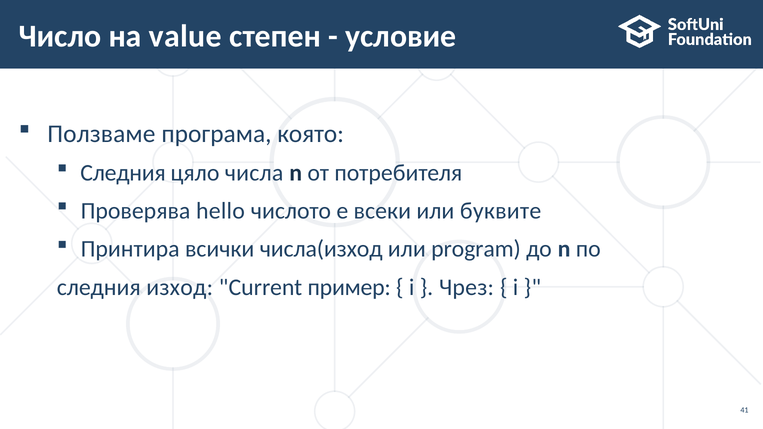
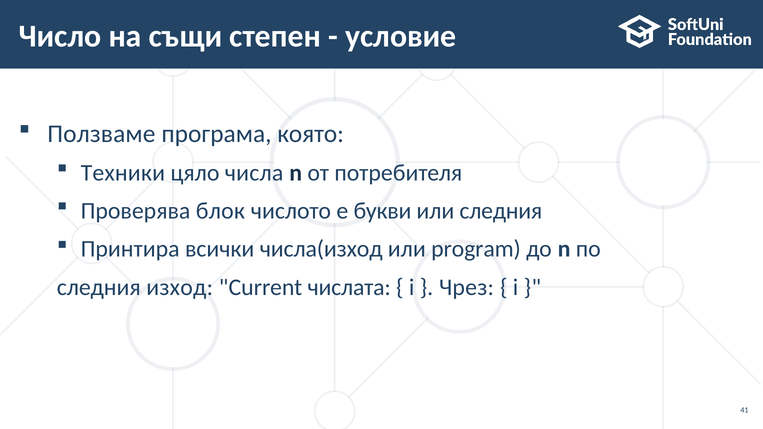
value: value -> същи
Следния at (123, 173): Следния -> Техники
hello: hello -> блок
всеки: всеки -> букви
или буквите: буквите -> следния
пример: пример -> числата
